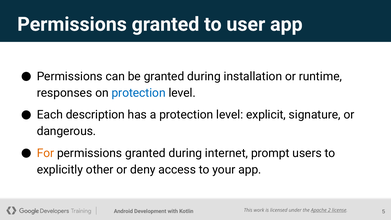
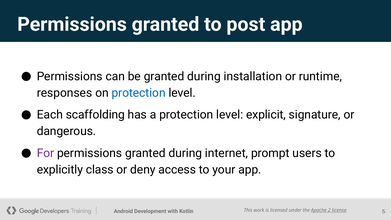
user: user -> post
description: description -> scaffolding
For colour: orange -> purple
other: other -> class
